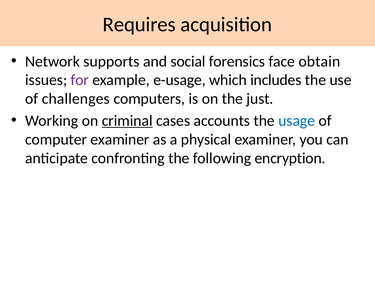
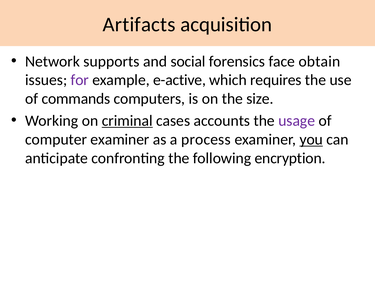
Requires: Requires -> Artifacts
e-usage: e-usage -> e-active
includes: includes -> requires
challenges: challenges -> commands
just: just -> size
usage colour: blue -> purple
physical: physical -> process
you underline: none -> present
